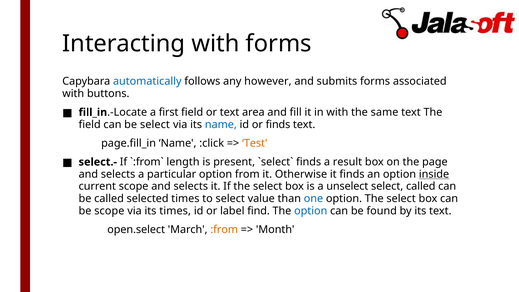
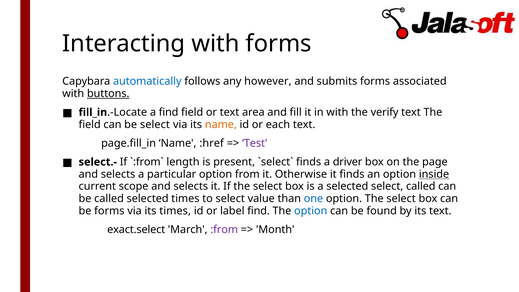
buttons underline: none -> present
a first: first -> find
same: same -> verify
name at (221, 124) colour: blue -> orange
or finds: finds -> each
:click: :click -> :href
Test colour: orange -> purple
result: result -> driver
a unselect: unselect -> selected
be scope: scope -> forms
open.select: open.select -> exact.select
:from colour: orange -> purple
